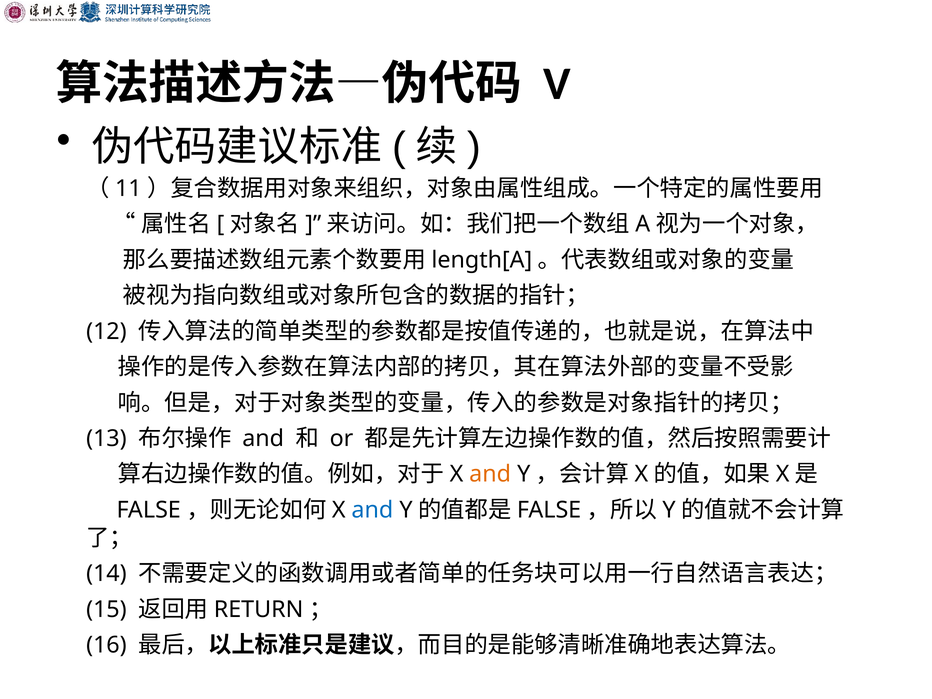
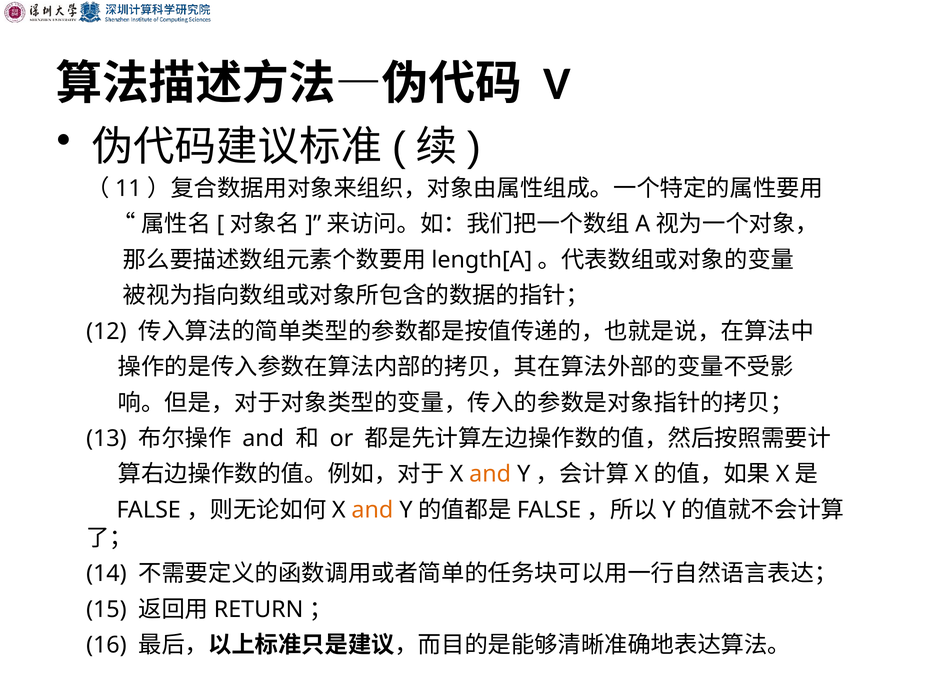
and at (372, 510) colour: blue -> orange
